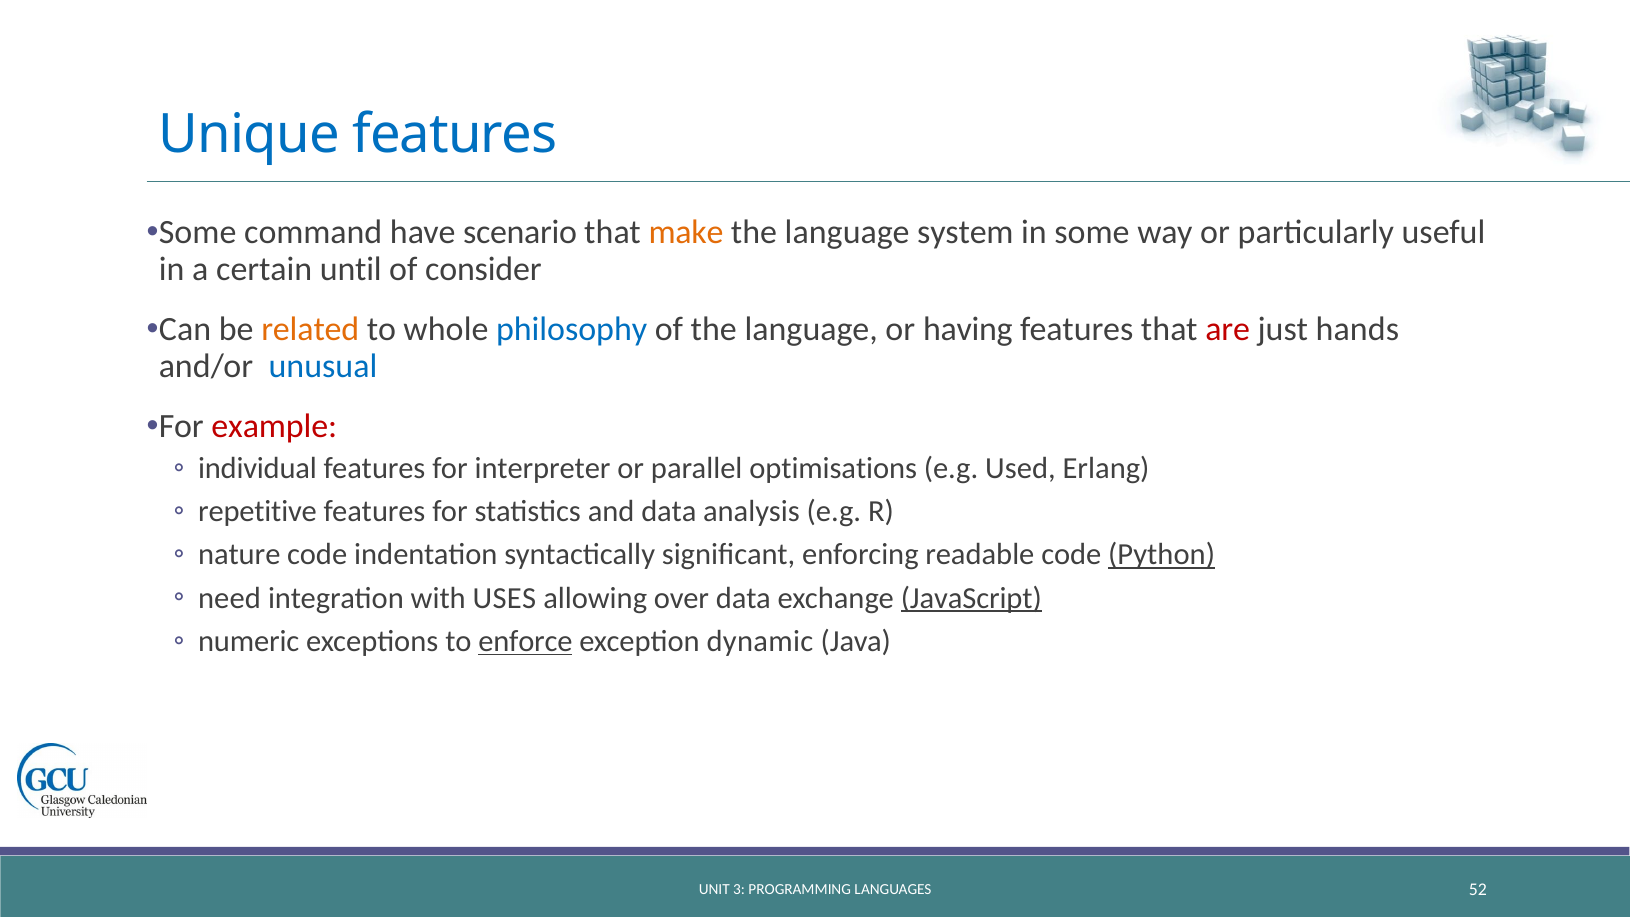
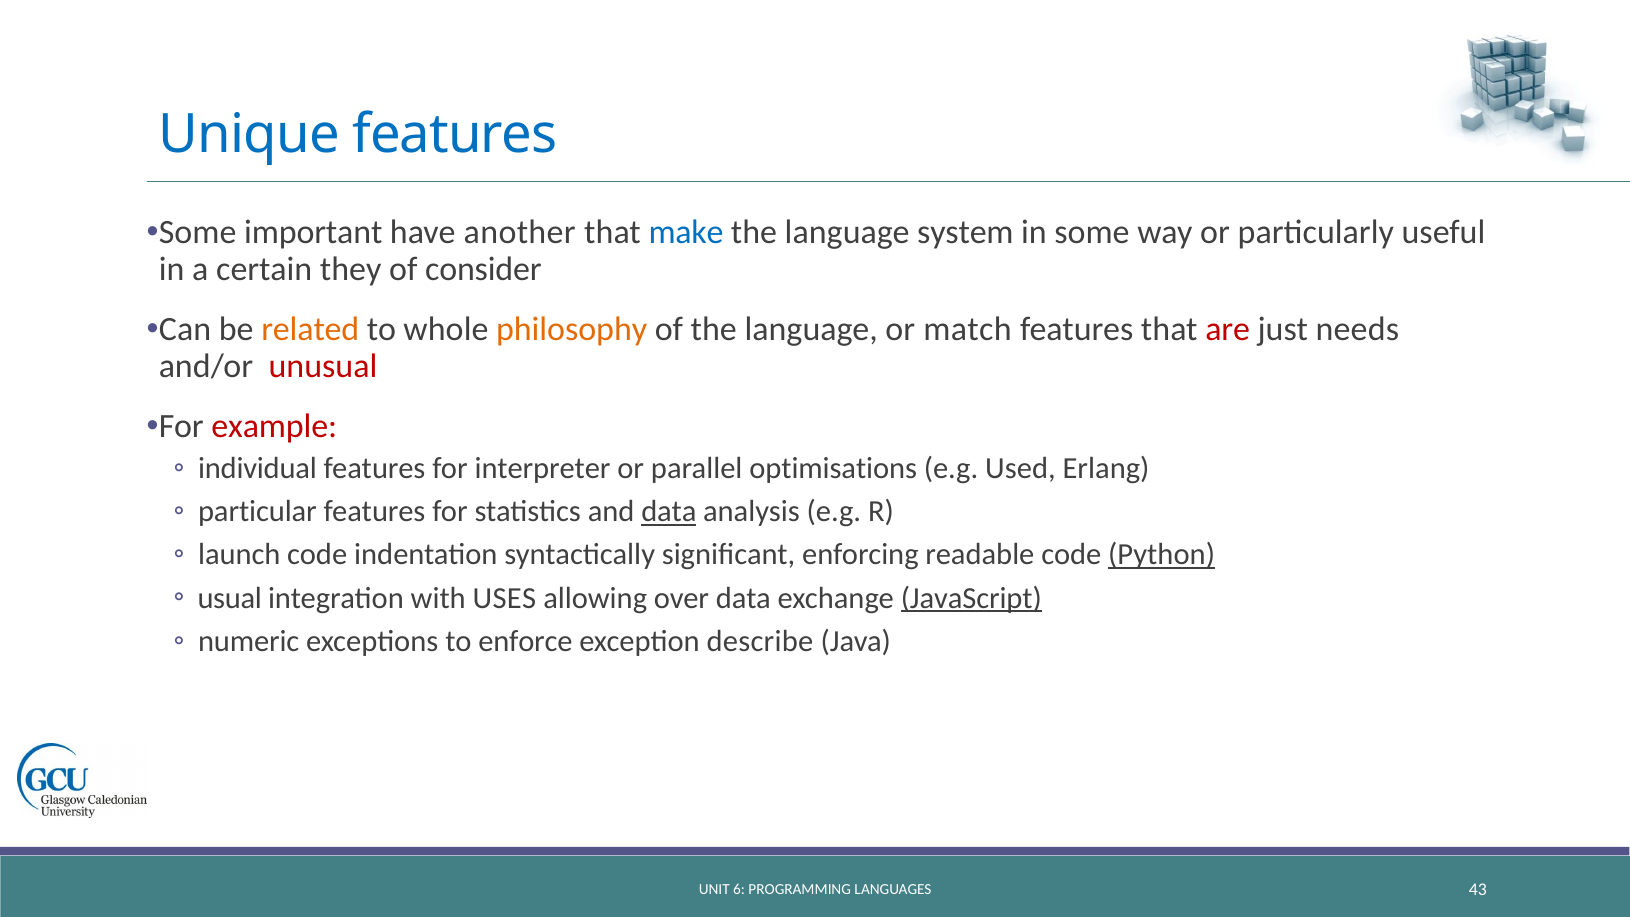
command: command -> important
scenario: scenario -> another
make colour: orange -> blue
until: until -> they
philosophy colour: blue -> orange
having: having -> match
hands: hands -> needs
unusual colour: blue -> red
repetitive: repetitive -> particular
data at (669, 512) underline: none -> present
nature: nature -> launch
need: need -> usual
enforce underline: present -> none
dynamic: dynamic -> describe
3: 3 -> 6
52: 52 -> 43
